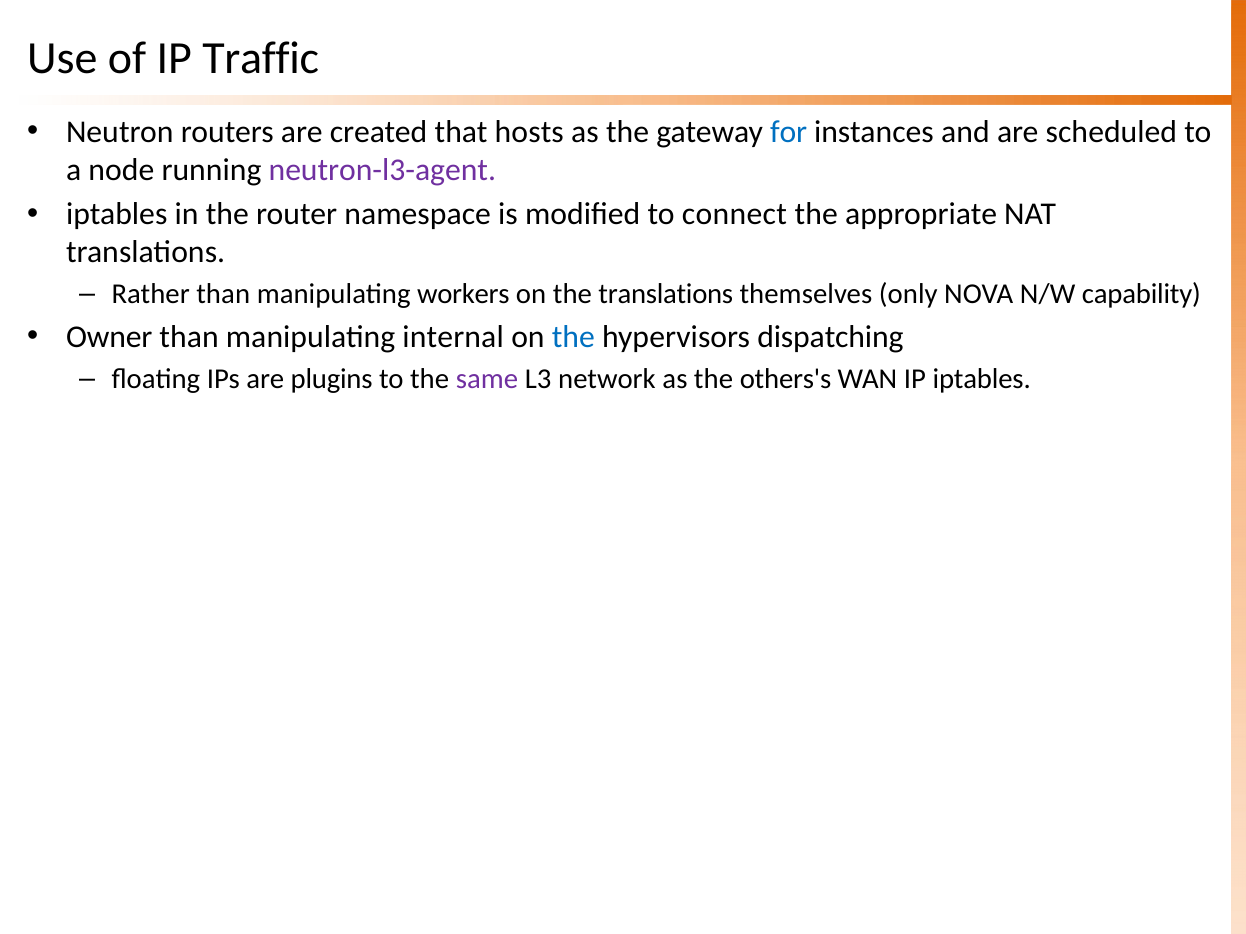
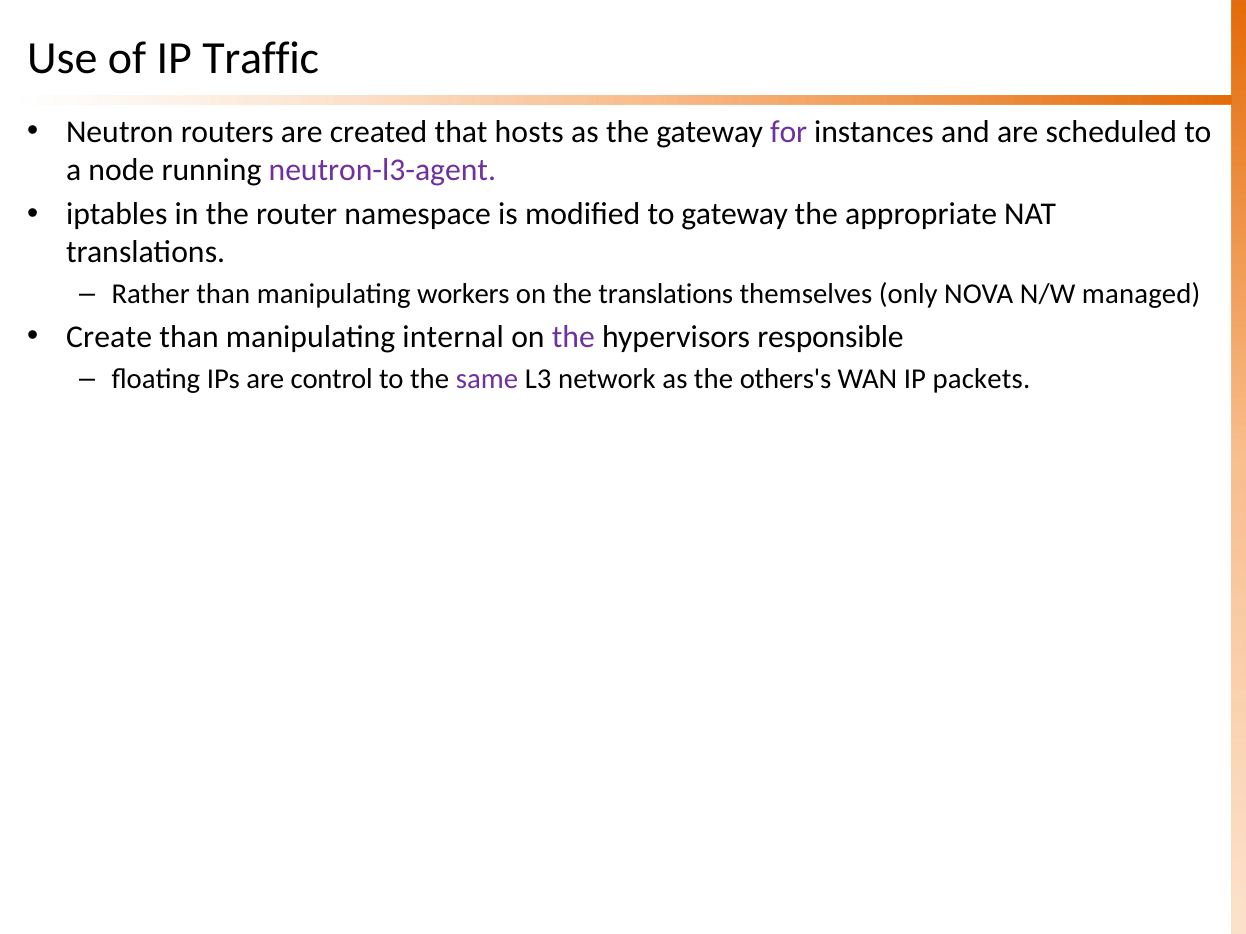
for colour: blue -> purple
to connect: connect -> gateway
capability: capability -> managed
Owner: Owner -> Create
the at (573, 337) colour: blue -> purple
dispatching: dispatching -> responsible
plugins: plugins -> control
IP iptables: iptables -> packets
